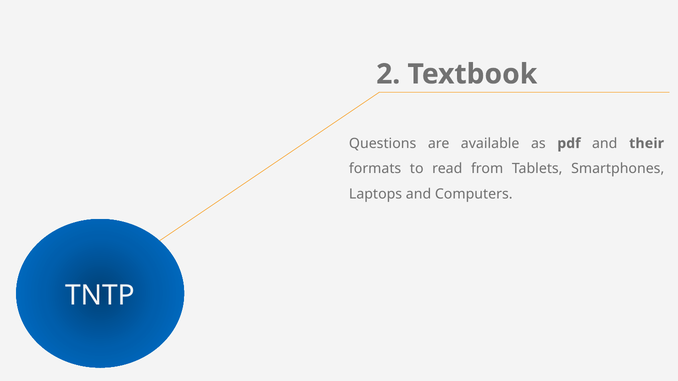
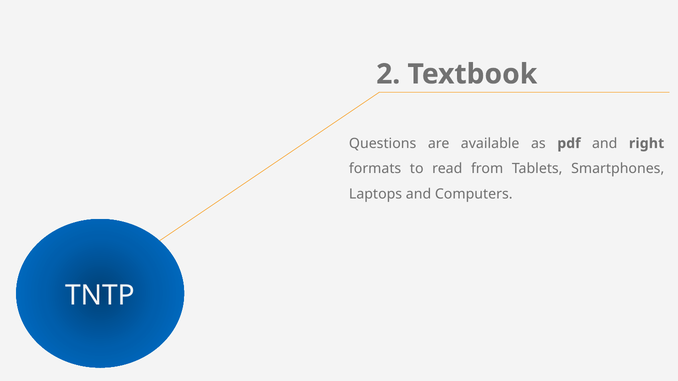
their: their -> right
